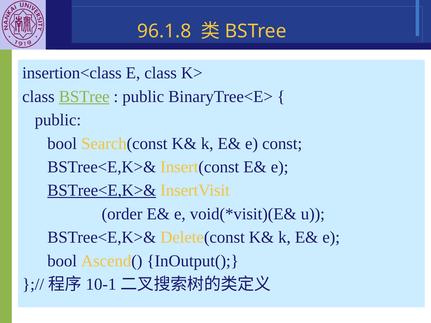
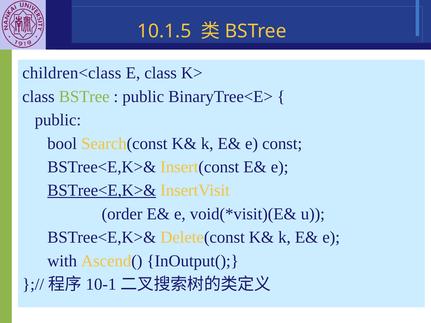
96.1.8: 96.1.8 -> 10.1.5
insertion<class: insertion<class -> children<class
BSTree at (84, 97) underline: present -> none
bool at (62, 261): bool -> with
